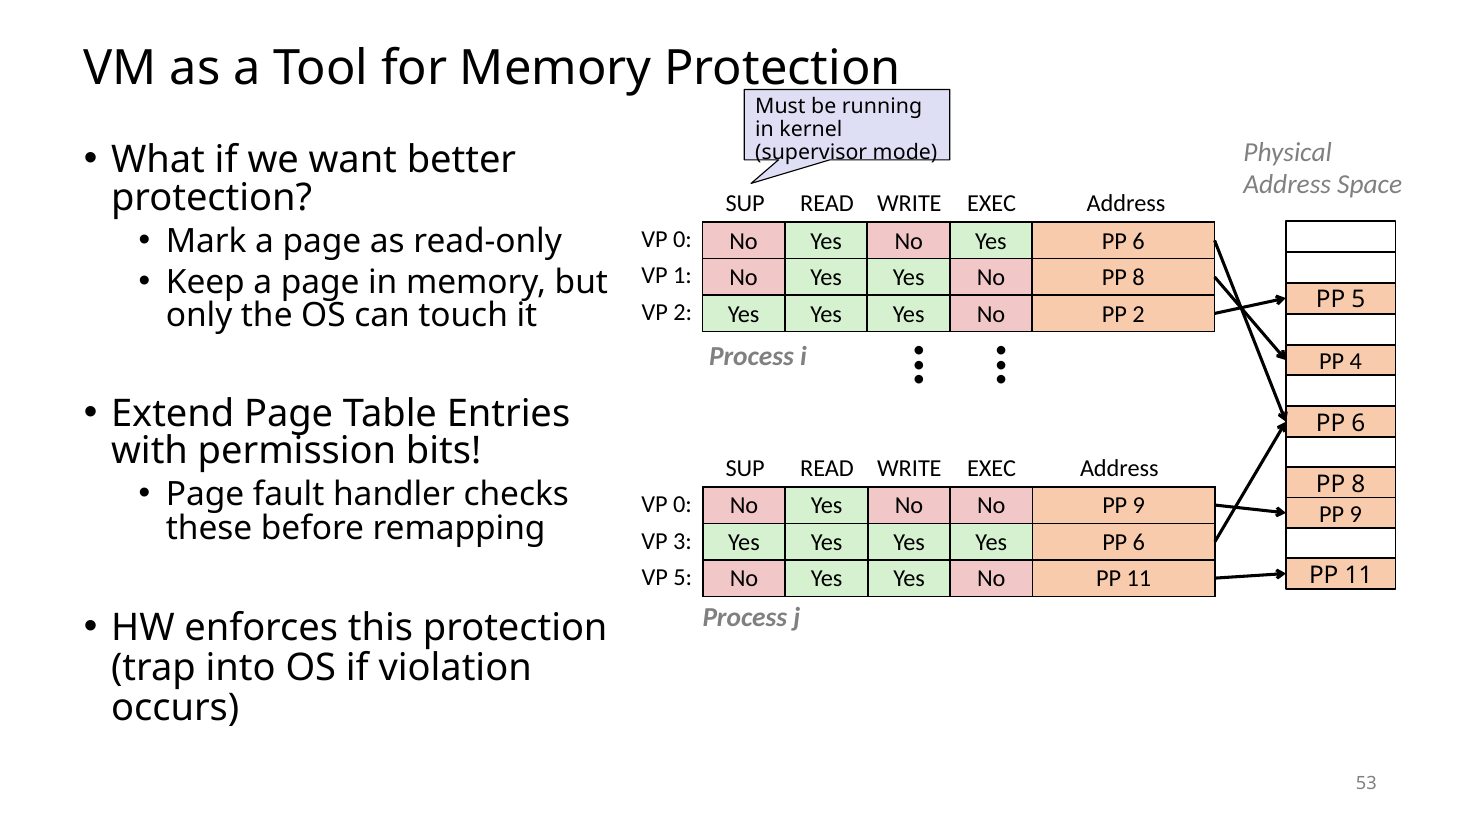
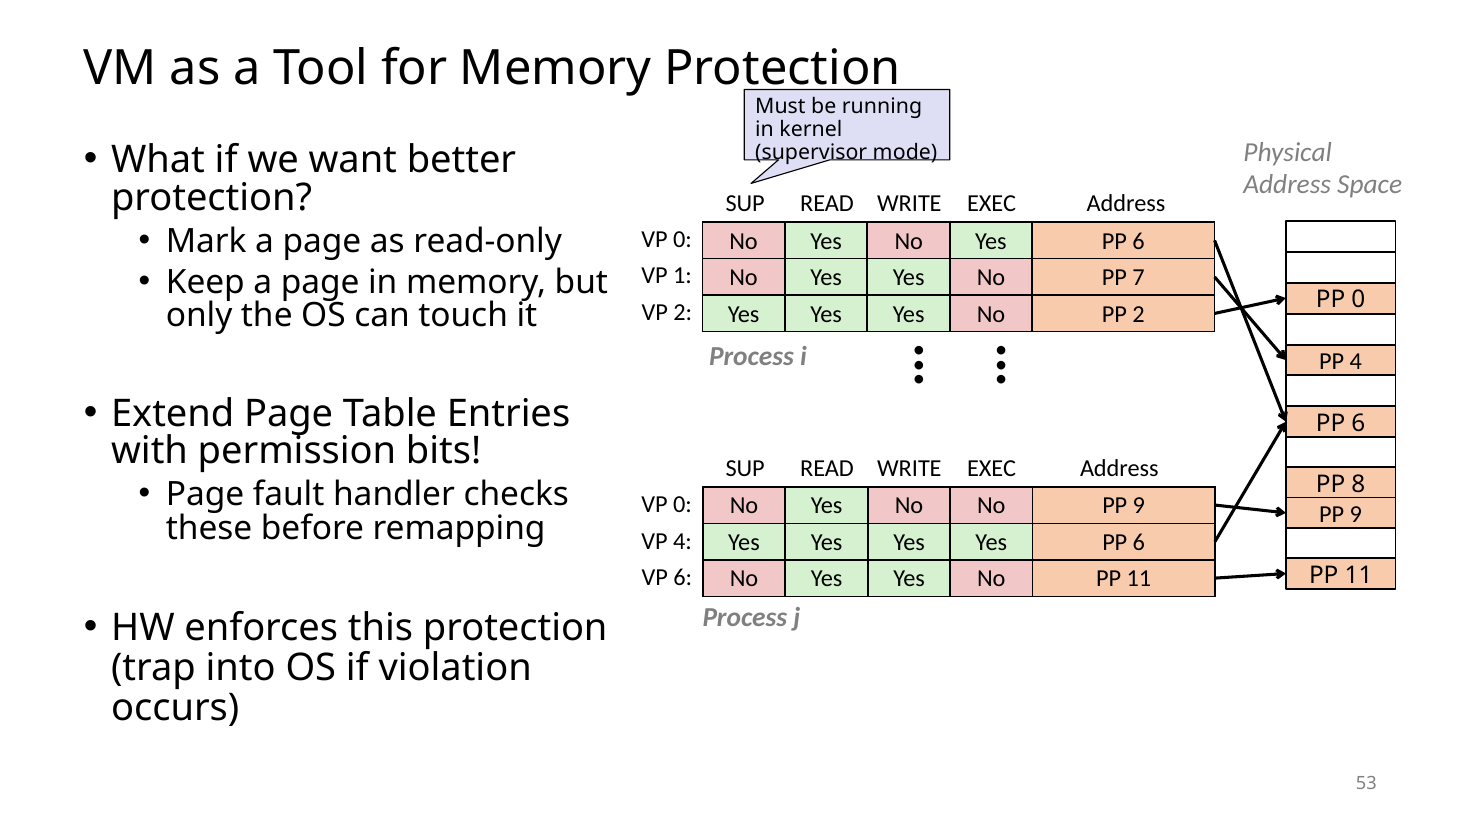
8 at (1139, 277): 8 -> 7
PP 5: 5 -> 0
VP 3: 3 -> 4
VP 5: 5 -> 6
